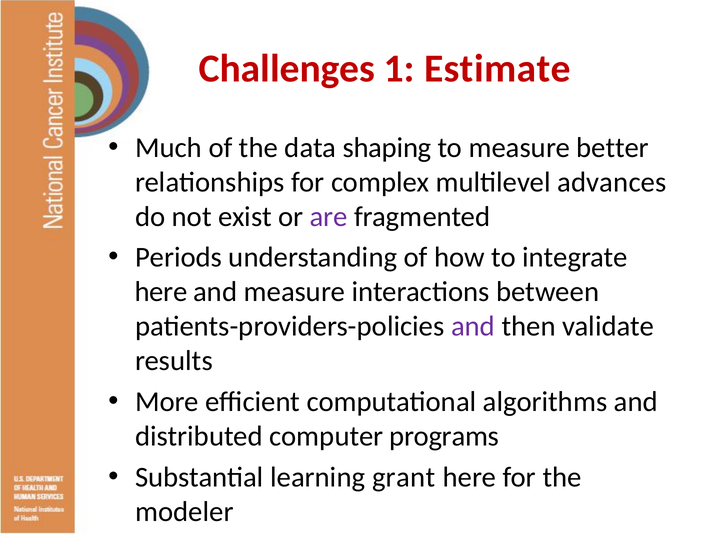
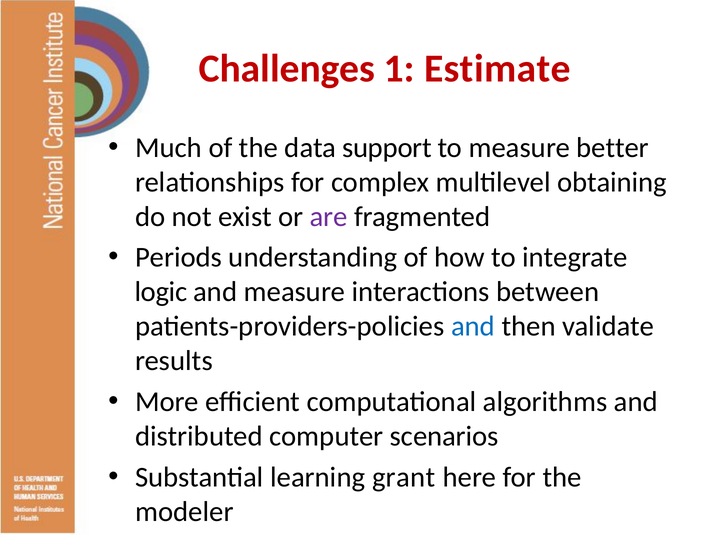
shaping: shaping -> support
advances: advances -> obtaining
here at (161, 292): here -> logic
and at (473, 327) colour: purple -> blue
programs: programs -> scenarios
